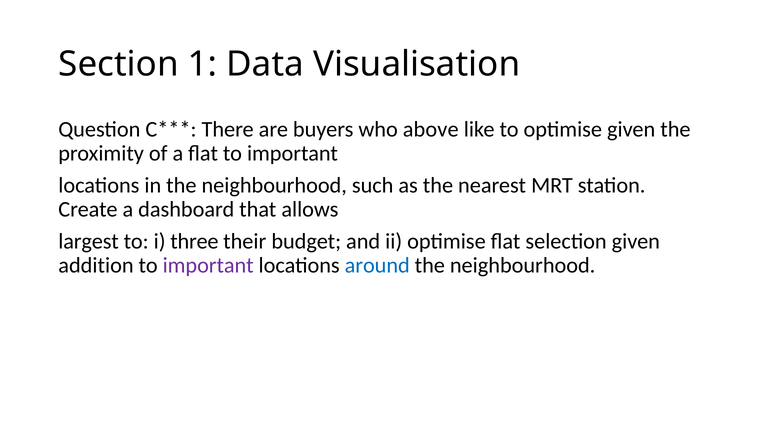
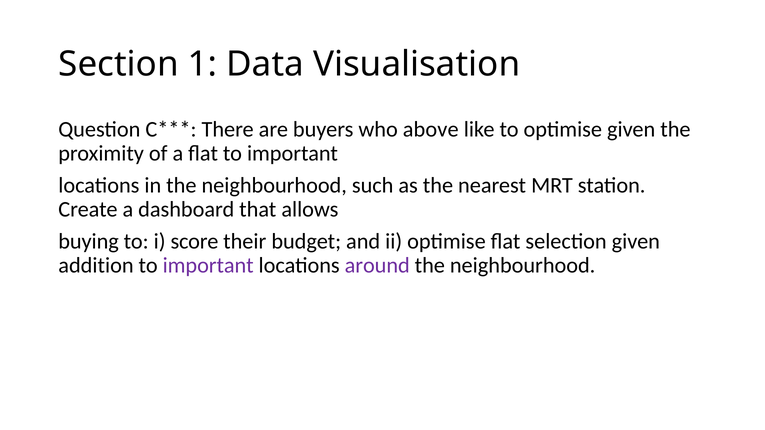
largest: largest -> buying
three: three -> score
around colour: blue -> purple
